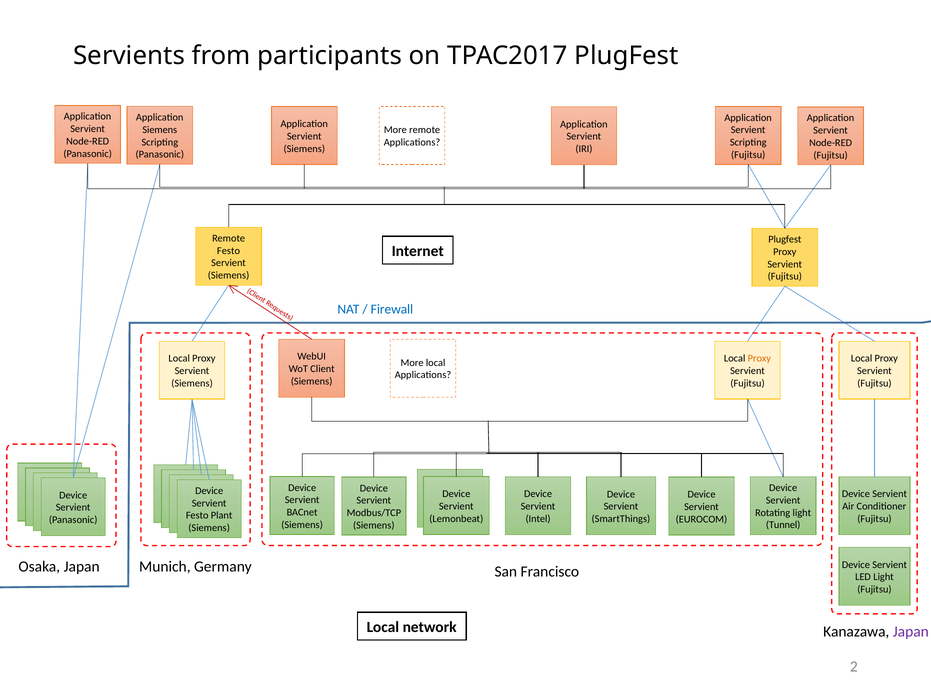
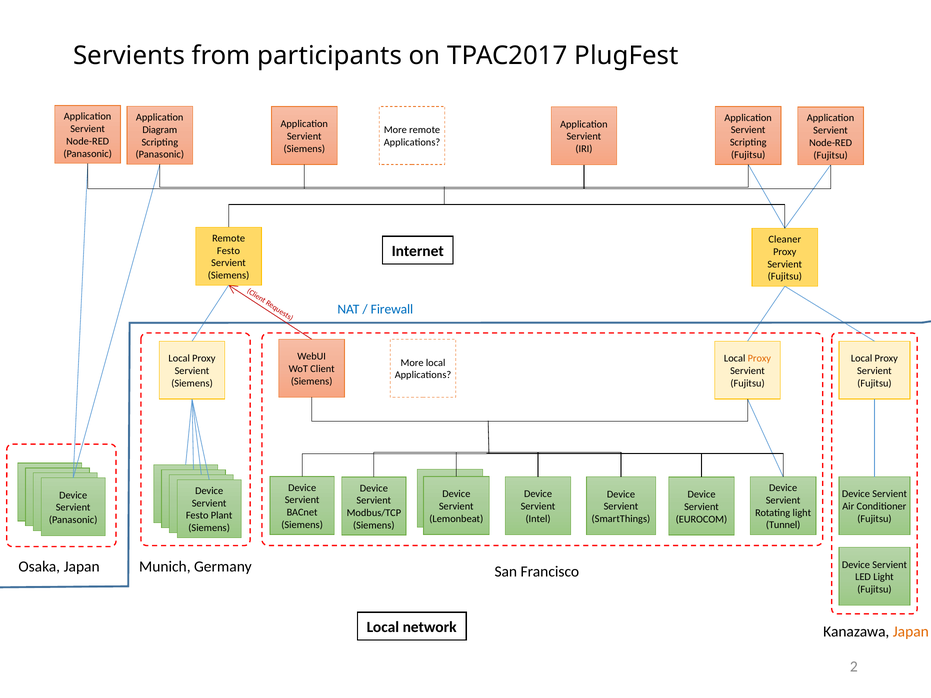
Siemens at (160, 130): Siemens -> Diagram
Plugfest at (785, 239): Plugfest -> Cleaner
Japan at (911, 632) colour: purple -> orange
